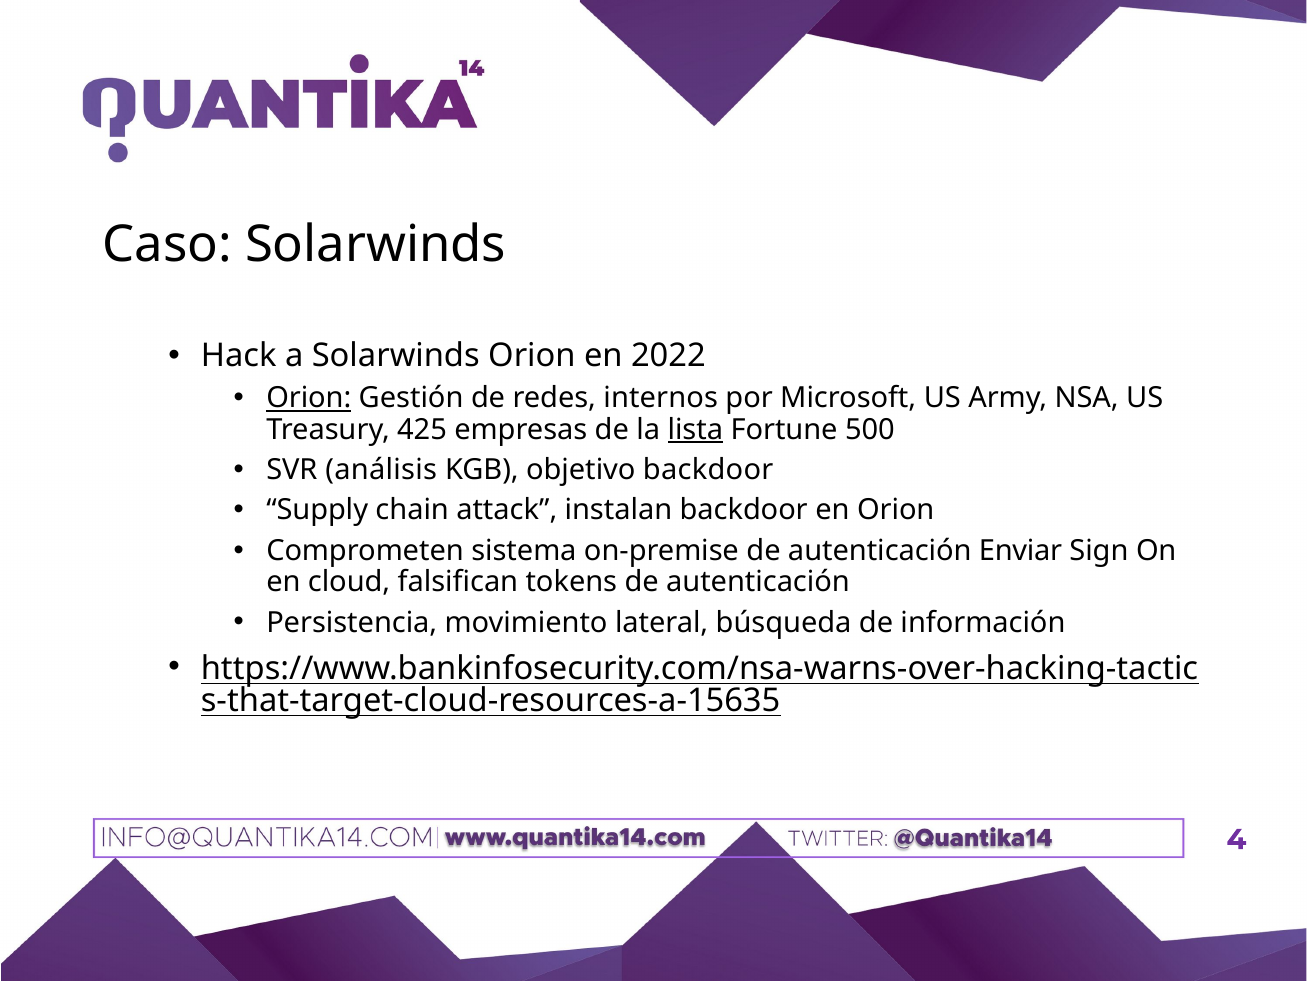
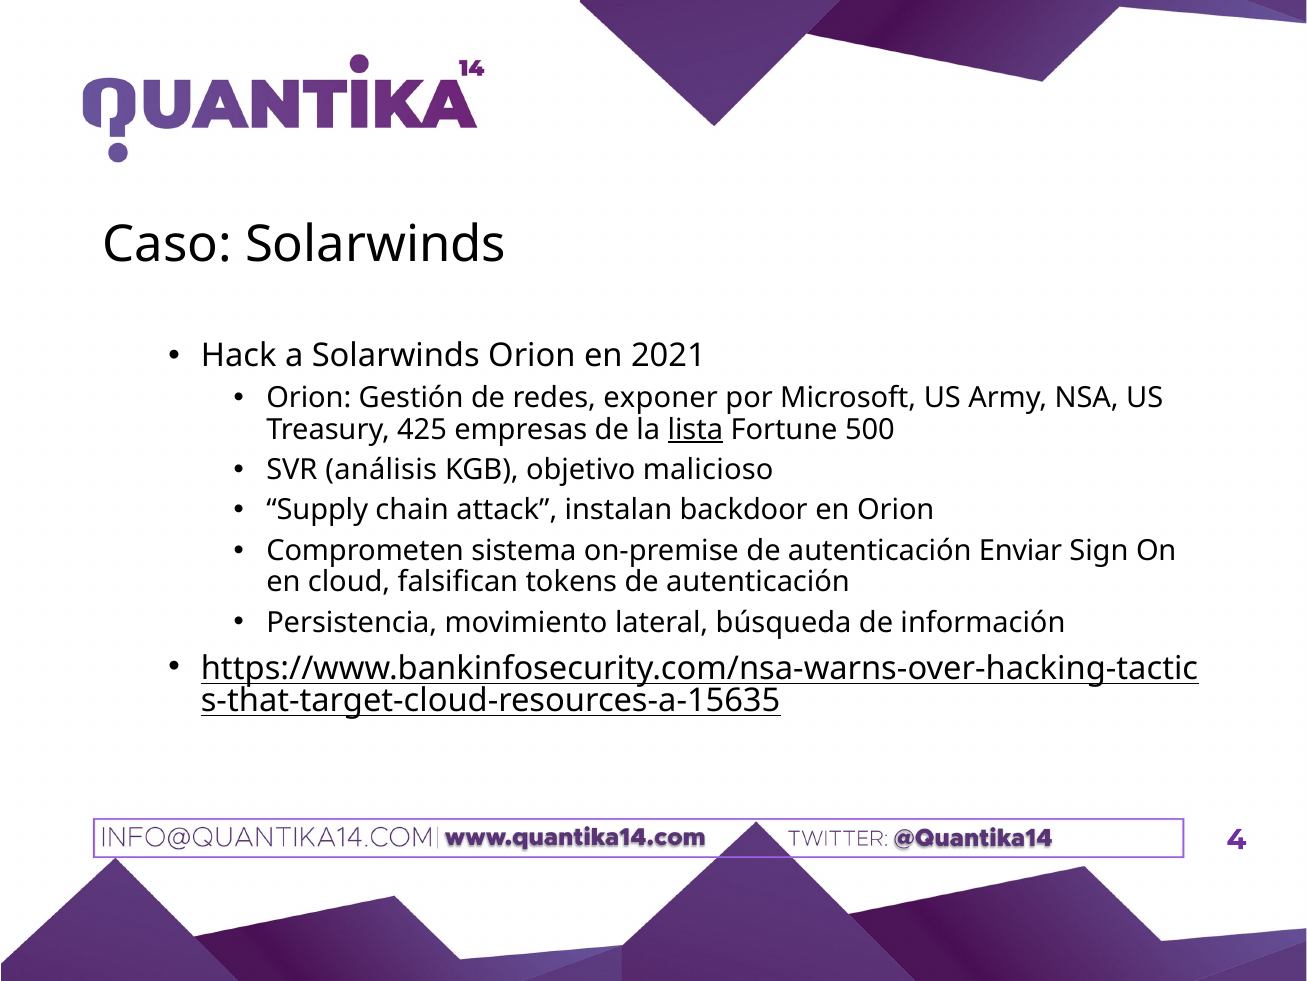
2022: 2022 -> 2021
Orion at (309, 398) underline: present -> none
internos: internos -> exponer
objetivo backdoor: backdoor -> malicioso
